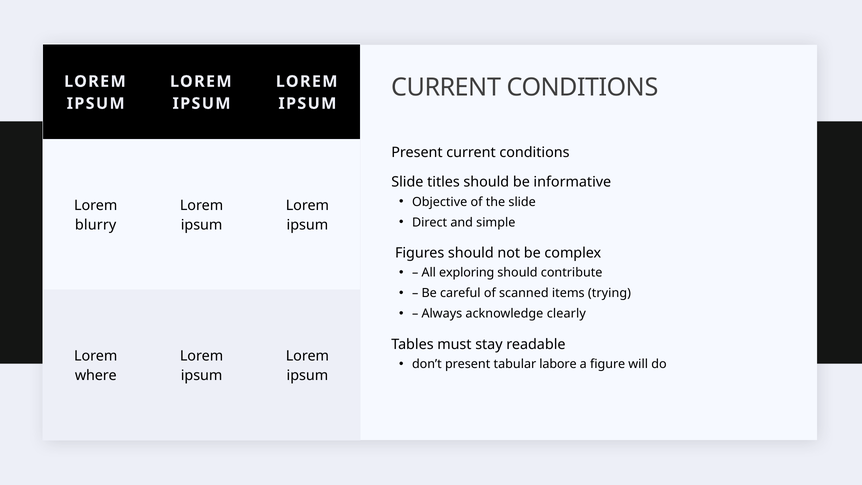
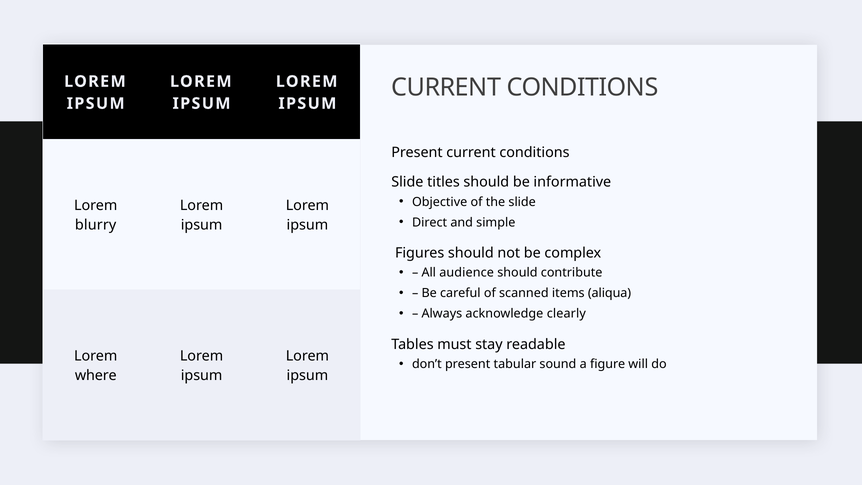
exploring: exploring -> audience
trying: trying -> aliqua
labore: labore -> sound
